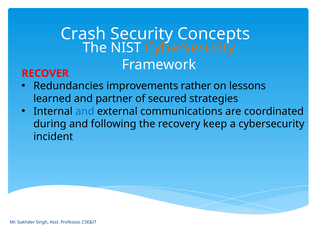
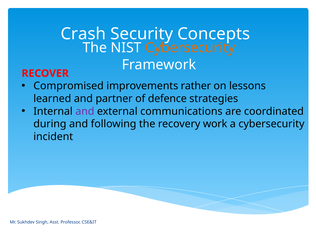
Redundancies: Redundancies -> Compromised
secured: secured -> defence
and at (85, 111) colour: blue -> purple
keep: keep -> work
